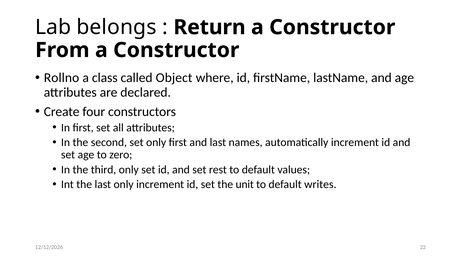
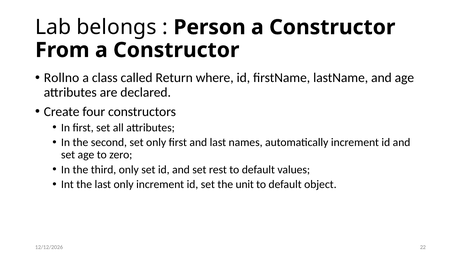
Return: Return -> Person
Object: Object -> Return
writes: writes -> object
